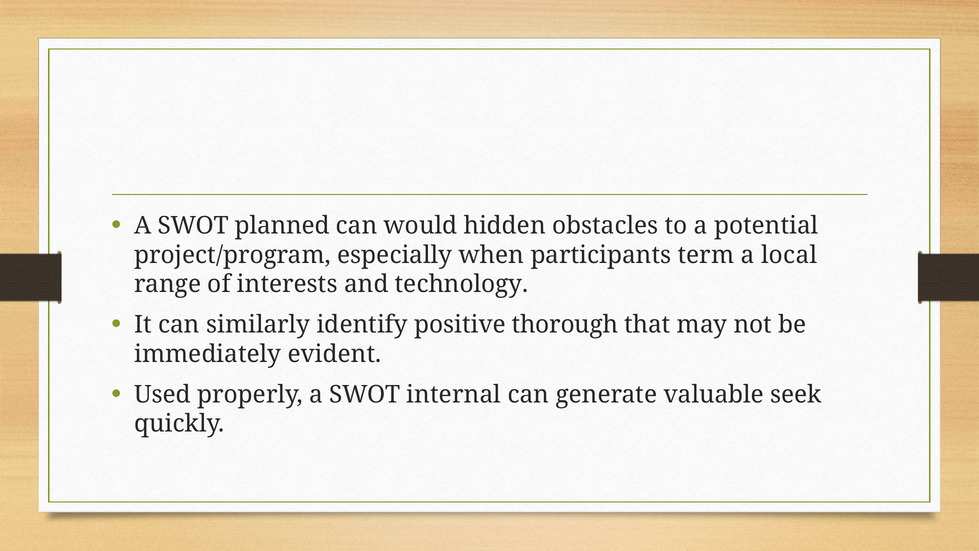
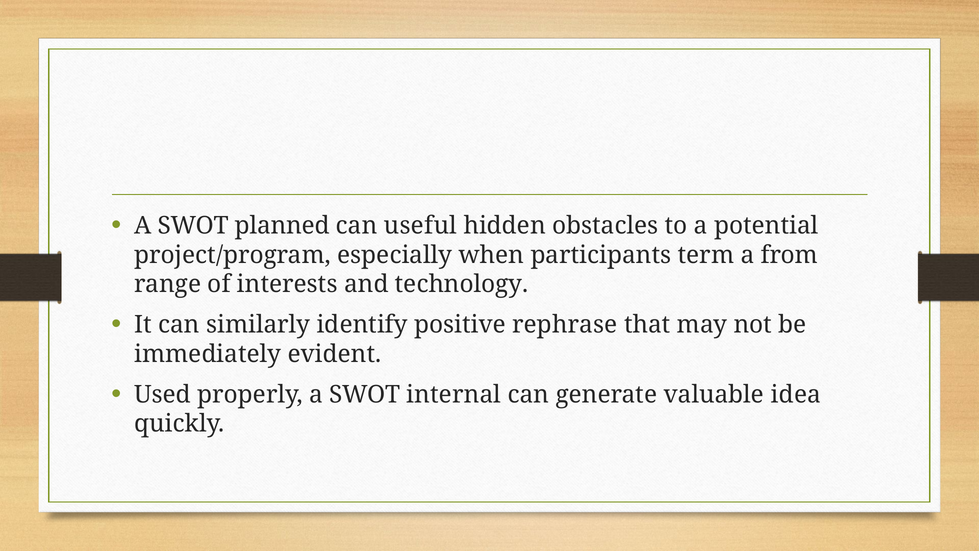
would: would -> useful
local: local -> from
thorough: thorough -> rephrase
seek: seek -> idea
